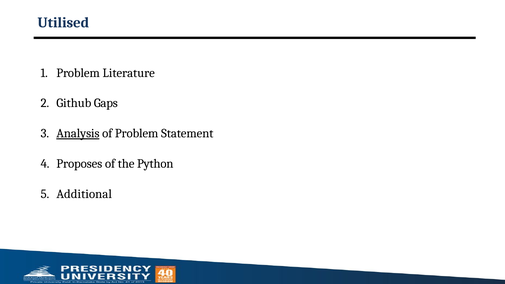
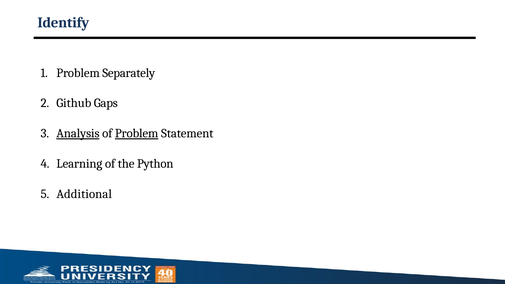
Utilised: Utilised -> Identify
Literature: Literature -> Separately
Problem at (137, 133) underline: none -> present
Proposes: Proposes -> Learning
